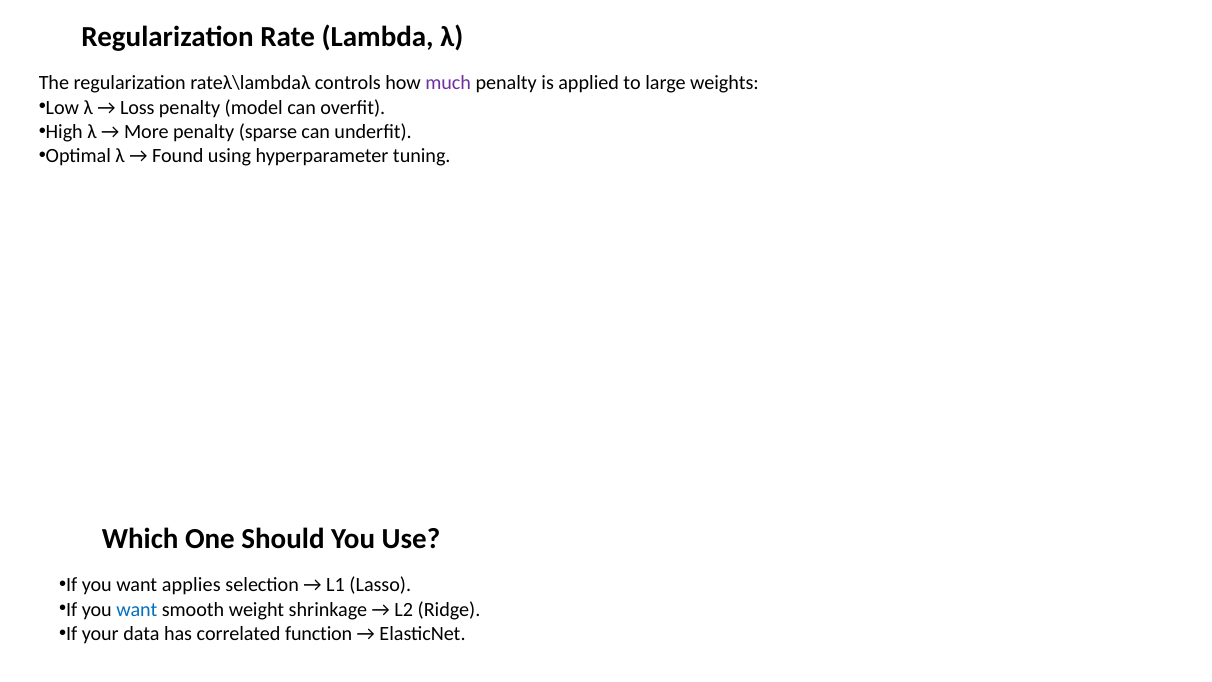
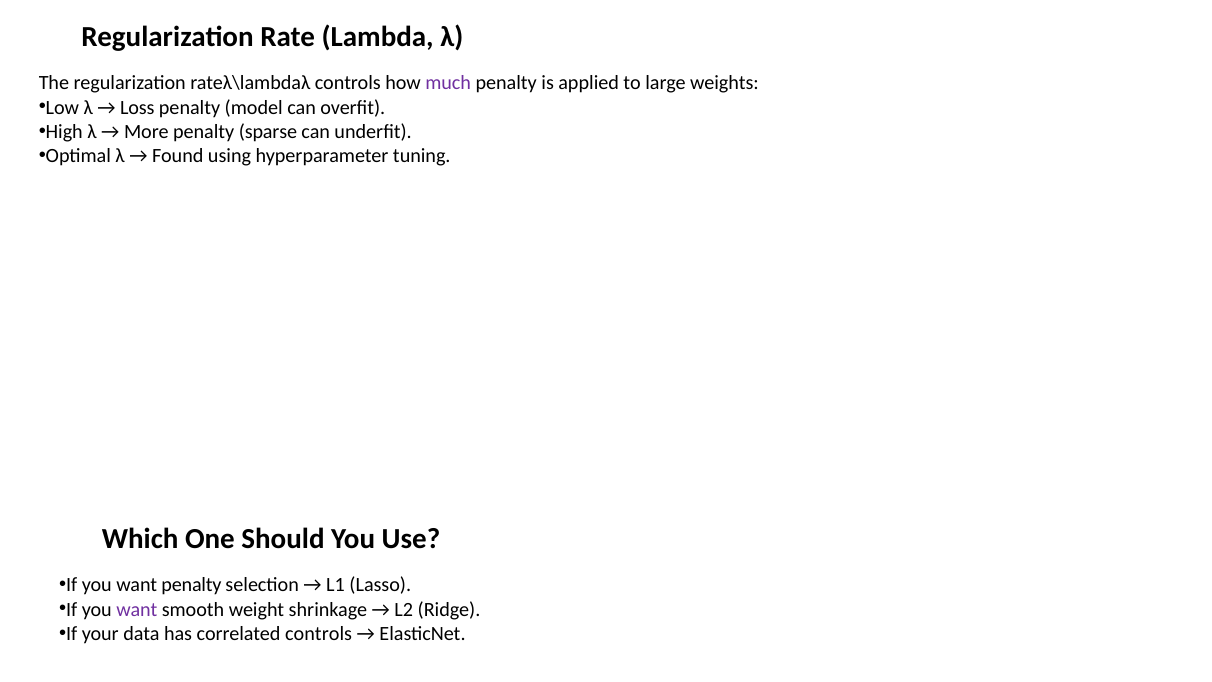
want applies: applies -> penalty
want at (137, 609) colour: blue -> purple
correlated function: function -> controls
